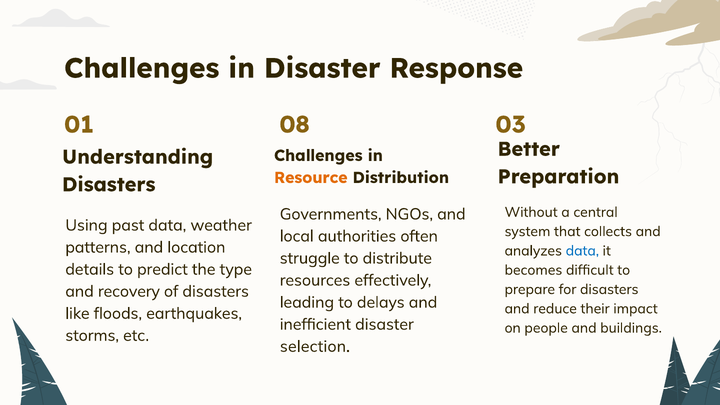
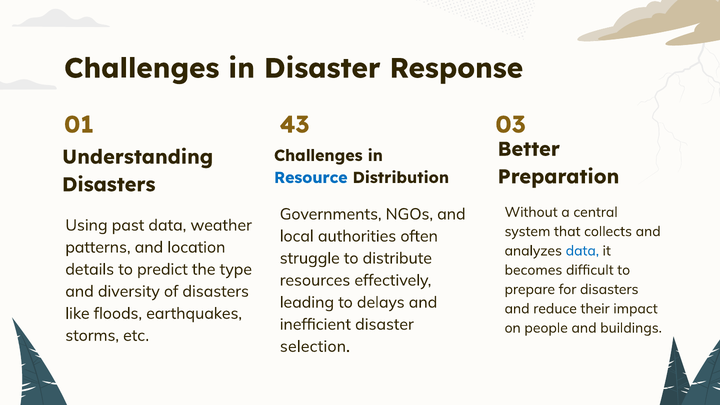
08: 08 -> 43
Resource colour: orange -> blue
recovery: recovery -> diversity
